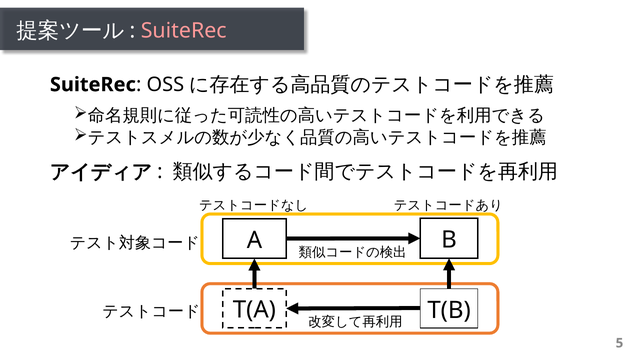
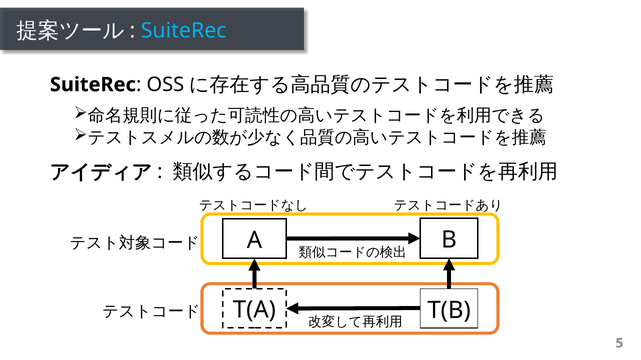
SuiteRec at (184, 31) colour: pink -> light blue
